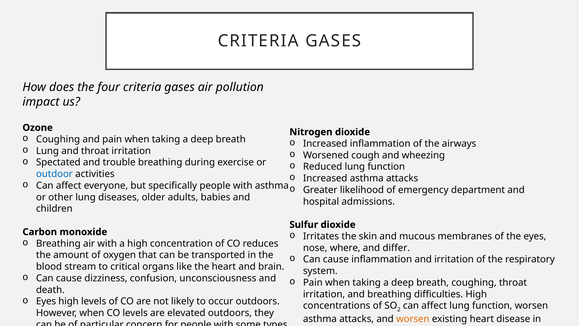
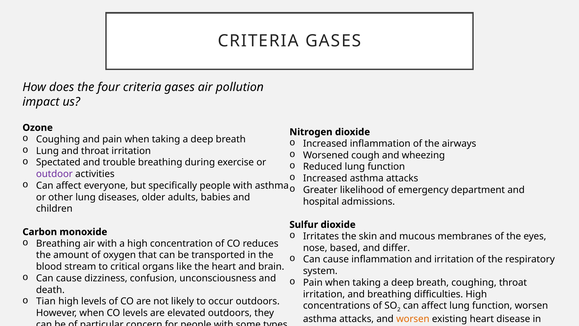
outdoor colour: blue -> purple
where: where -> based
Eyes at (46, 301): Eyes -> Tian
